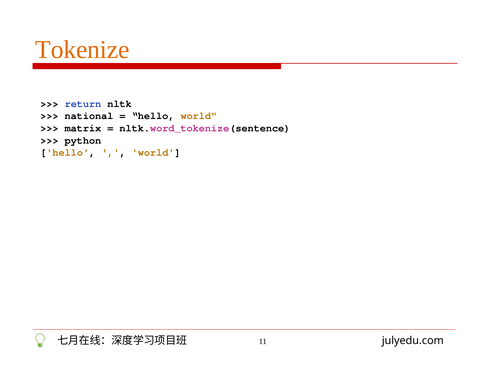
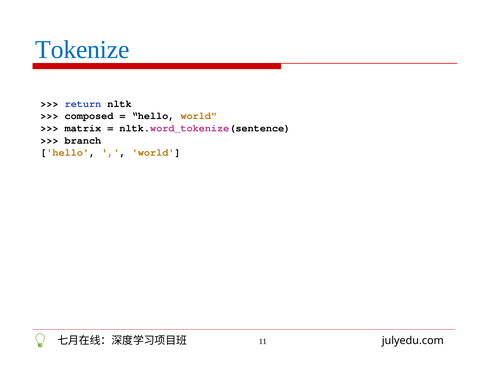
Tokenize colour: orange -> blue
national: national -> composed
python: python -> branch
